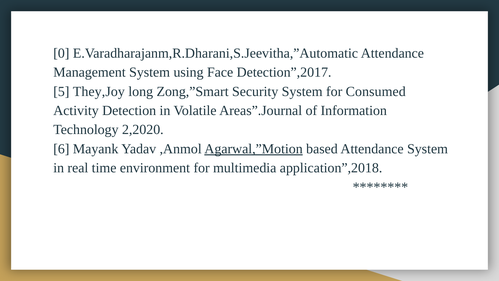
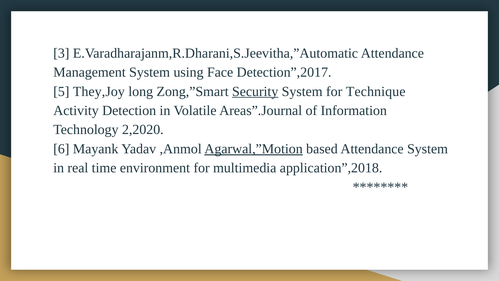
0: 0 -> 3
Security underline: none -> present
Consumed: Consumed -> Technique
